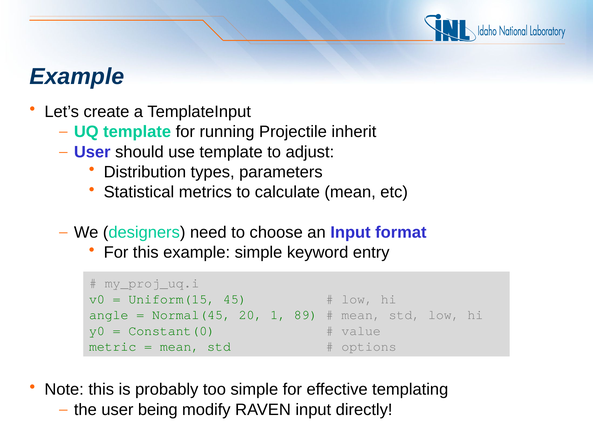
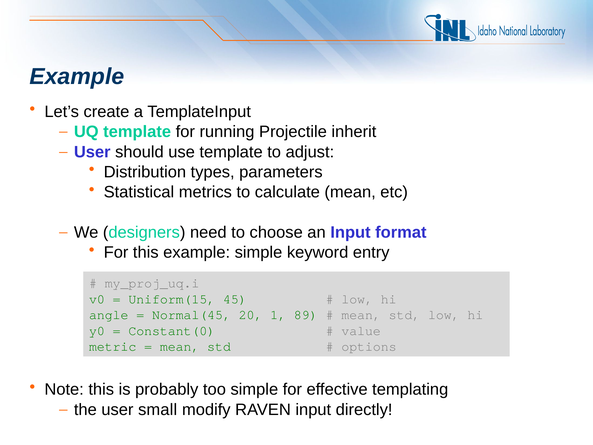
being: being -> small
